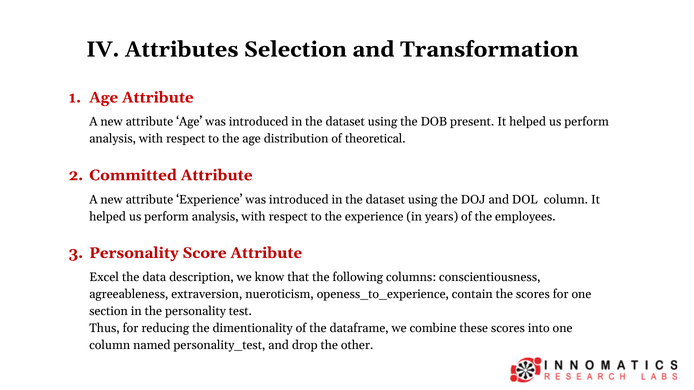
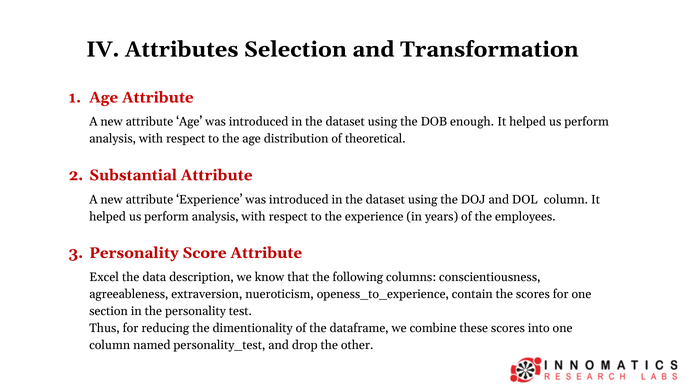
present: present -> enough
Committed: Committed -> Substantial
